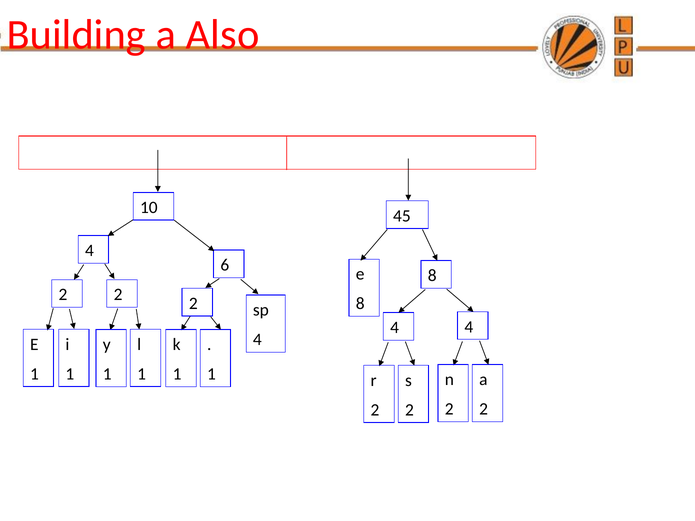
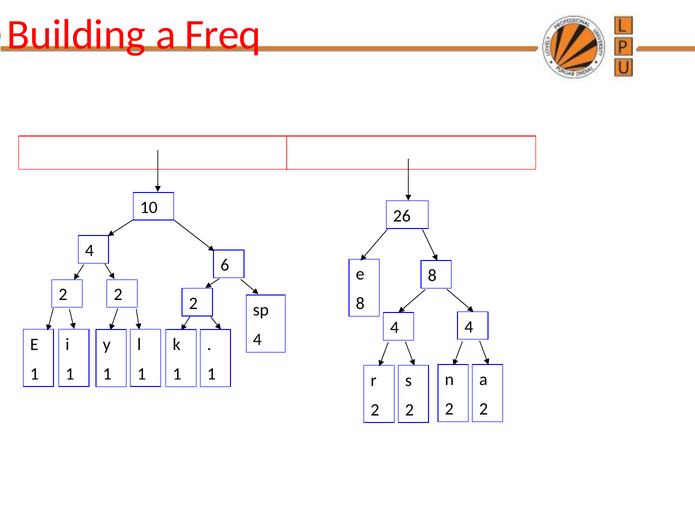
Also: Also -> Freq
45: 45 -> 26
